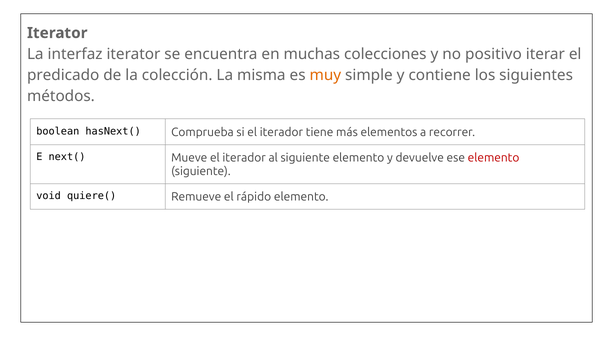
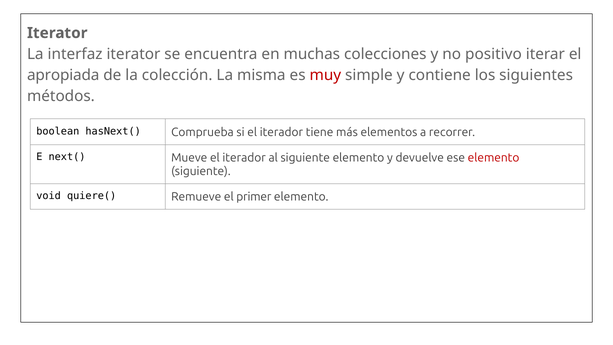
predicado: predicado -> apropiada
muy colour: orange -> red
rápido: rápido -> primer
